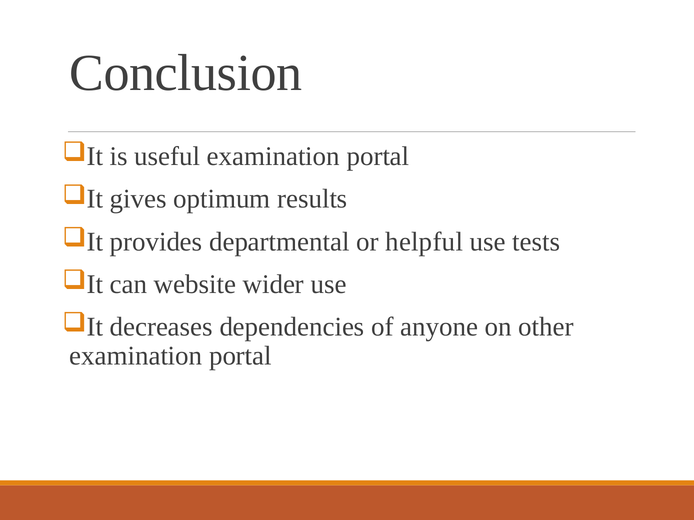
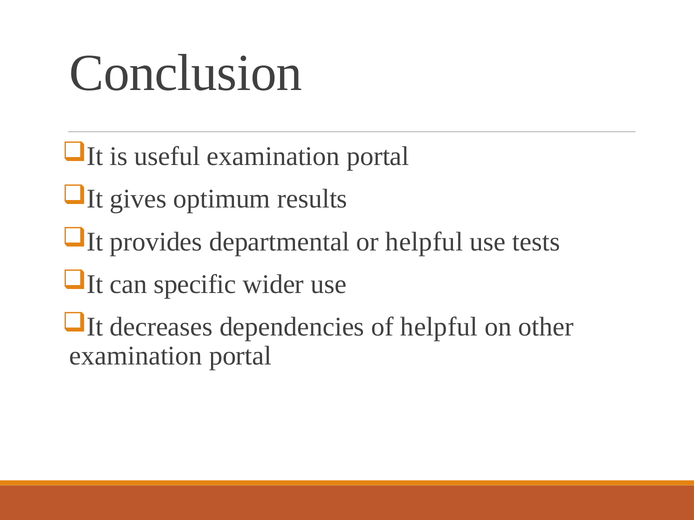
website: website -> specific
of anyone: anyone -> helpful
